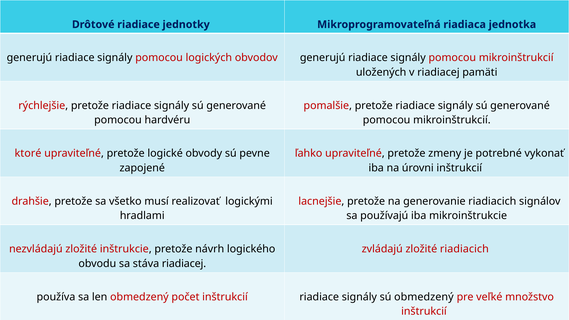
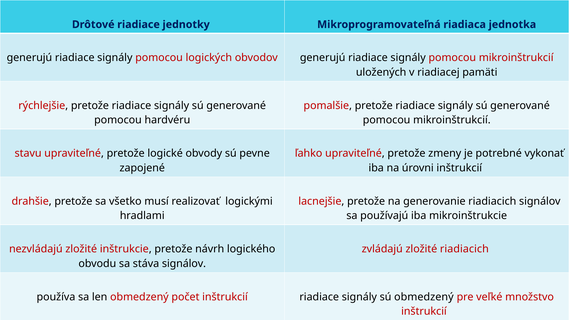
ktoré: ktoré -> stavu
stáva riadiacej: riadiacej -> signálov
